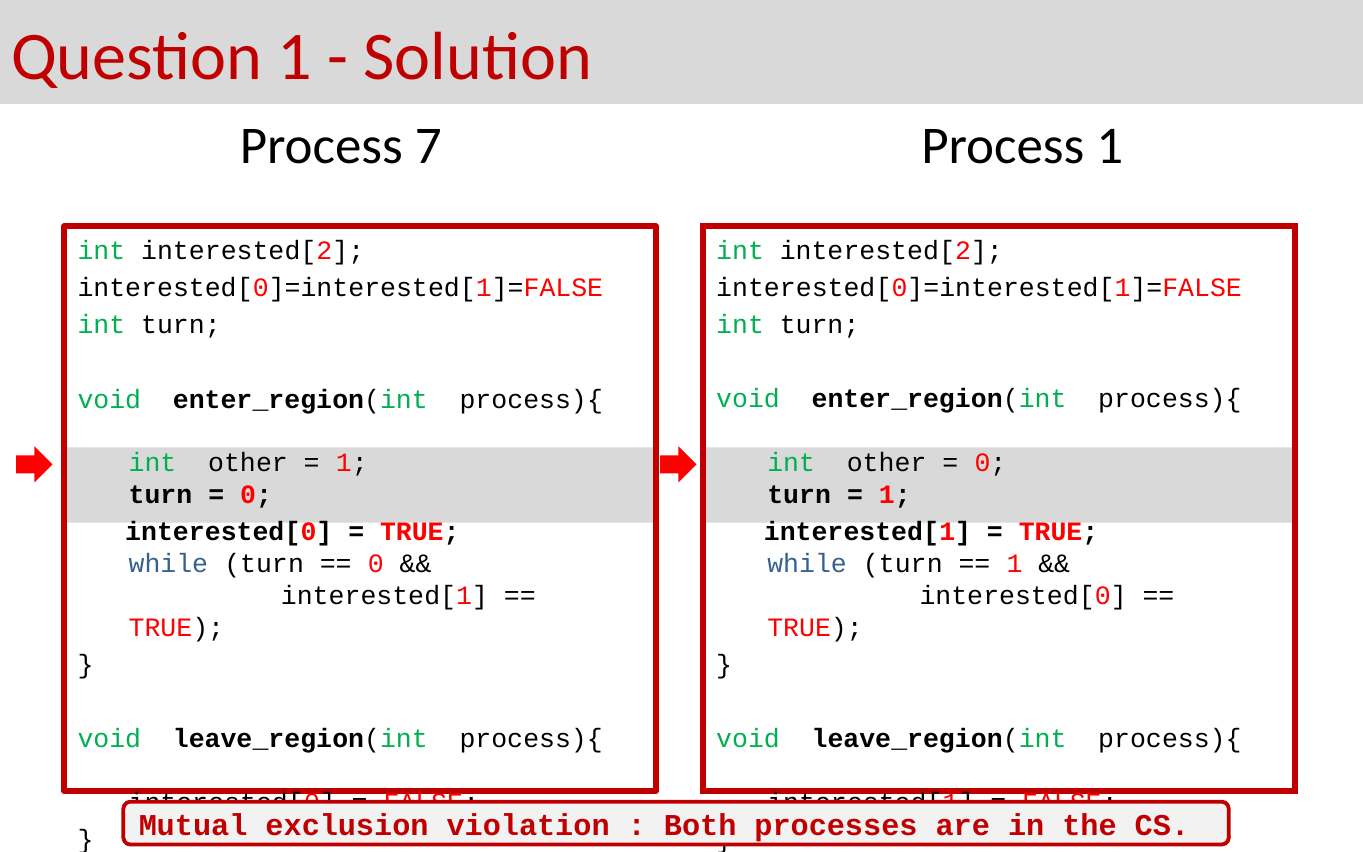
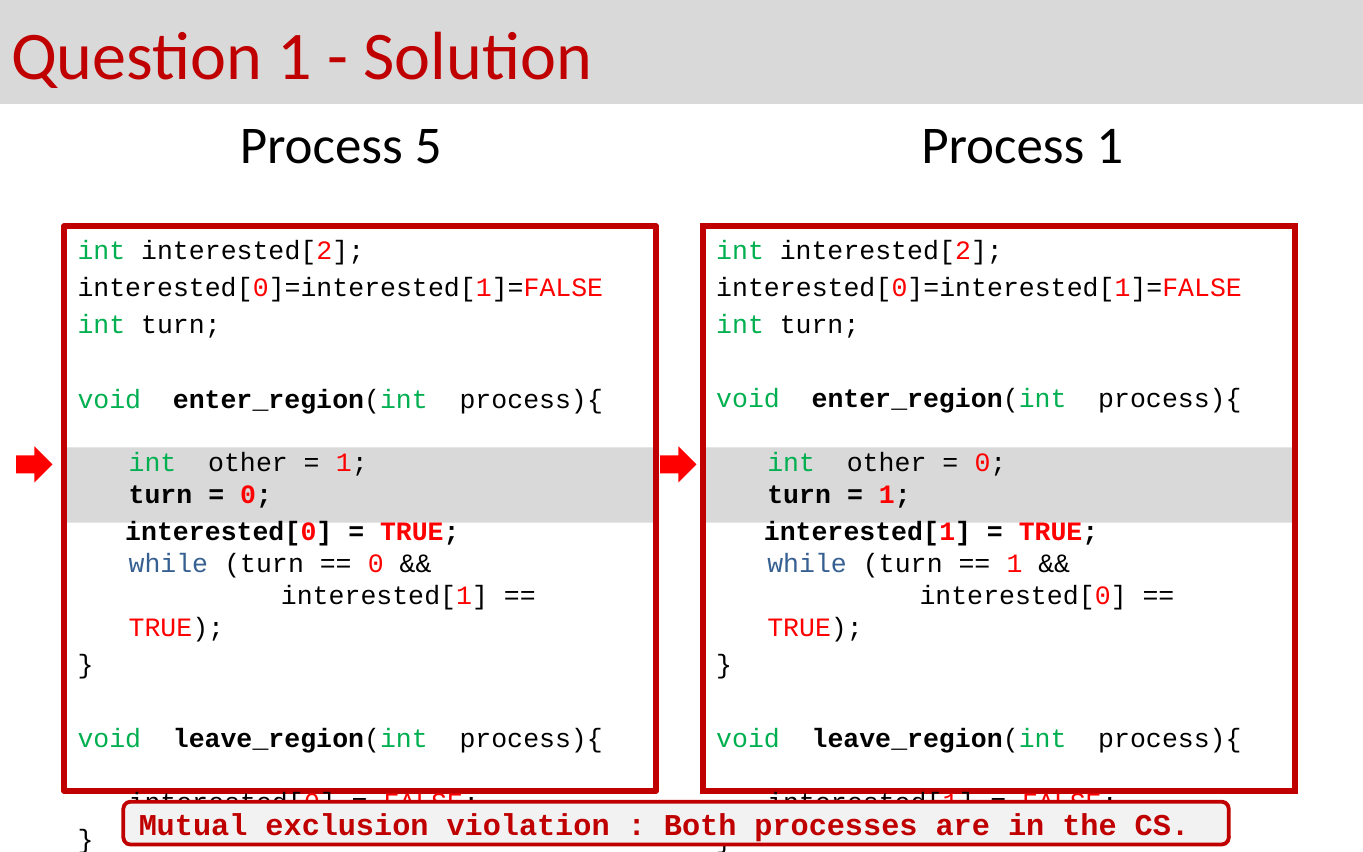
7: 7 -> 5
